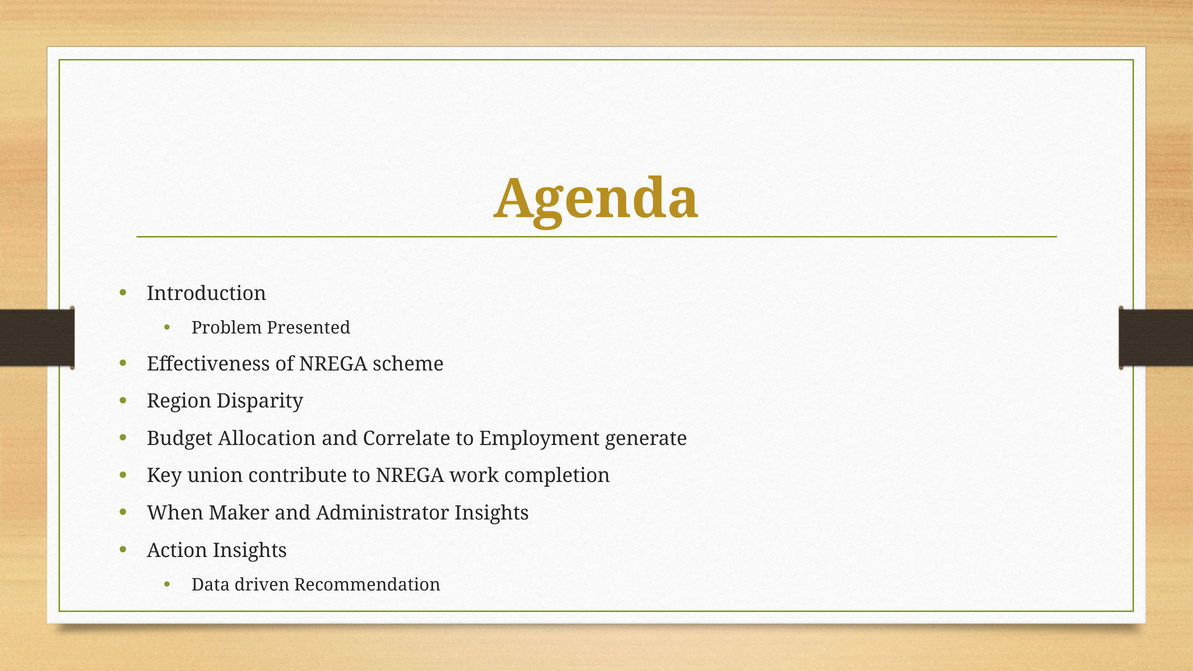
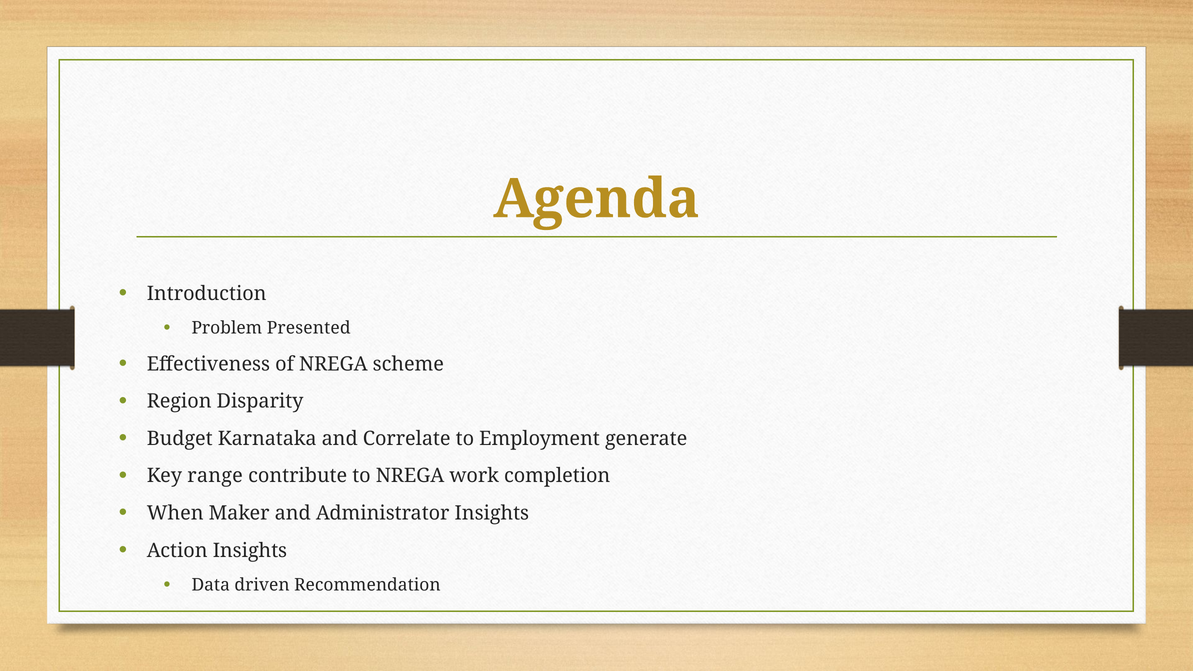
Allocation: Allocation -> Karnataka
union: union -> range
